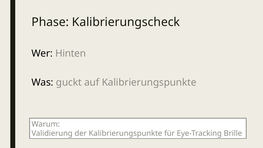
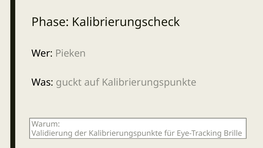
Hinten: Hinten -> Pieken
